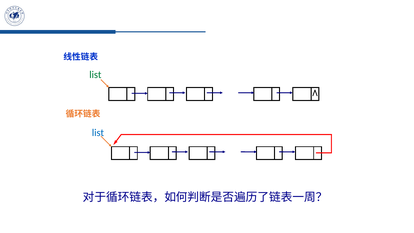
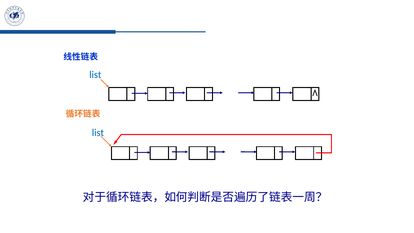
list at (95, 75) colour: green -> blue
